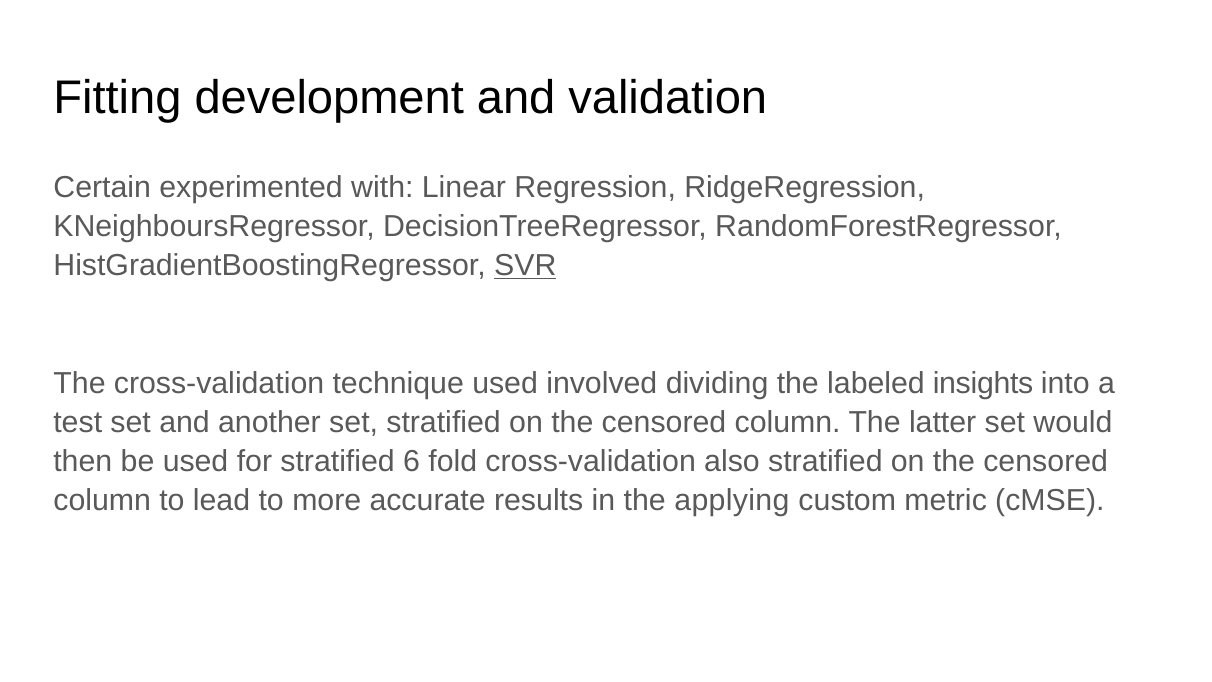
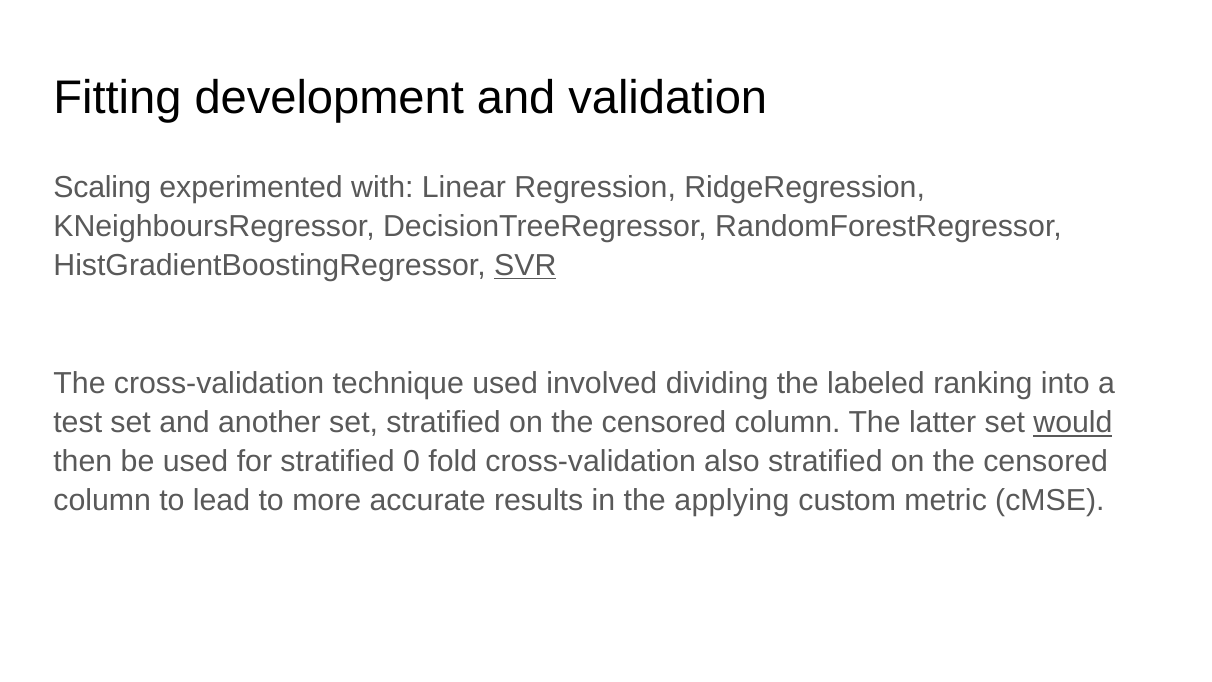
Certain: Certain -> Scaling
insights: insights -> ranking
would underline: none -> present
6: 6 -> 0
